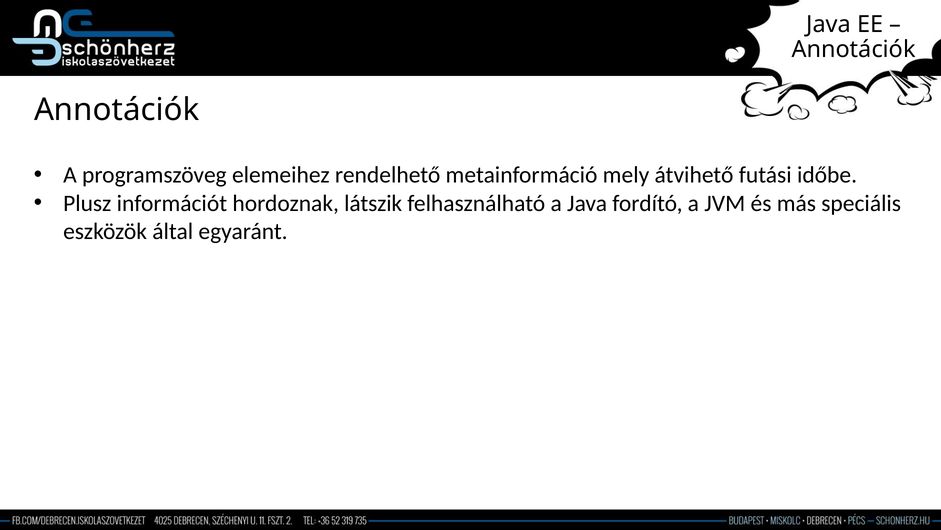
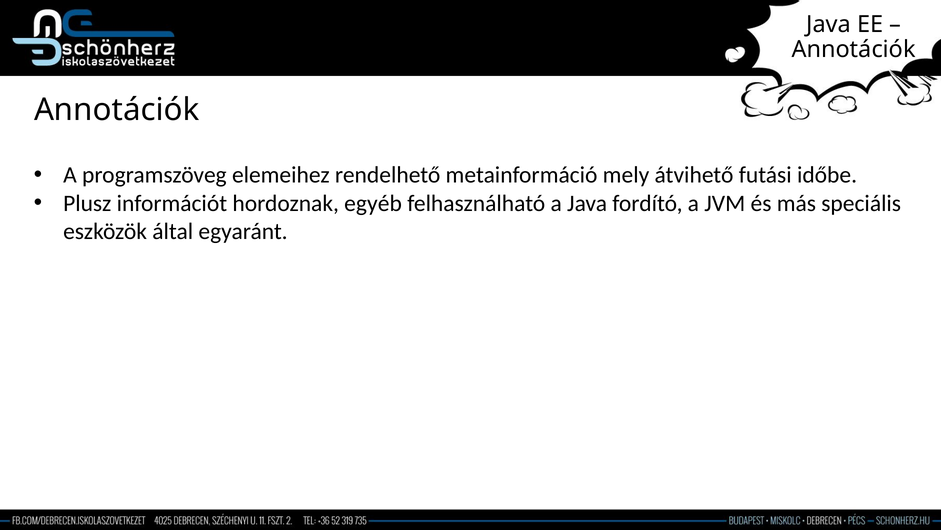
látszik: látszik -> egyéb
